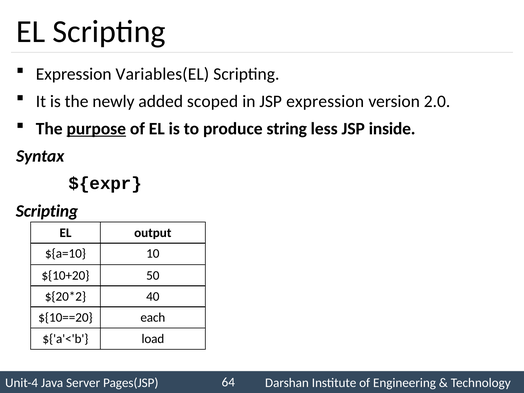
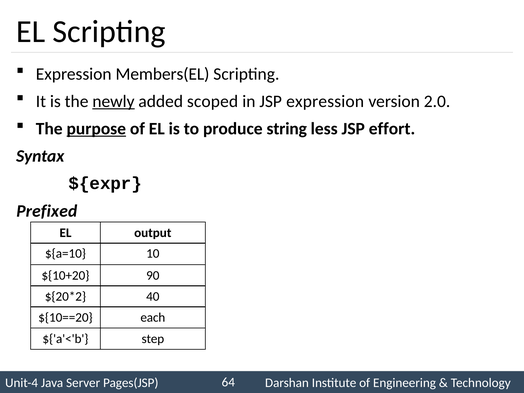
Variables(EL: Variables(EL -> Members(EL
newly underline: none -> present
inside: inside -> effort
Scripting at (47, 211): Scripting -> Prefixed
50: 50 -> 90
load: load -> step
